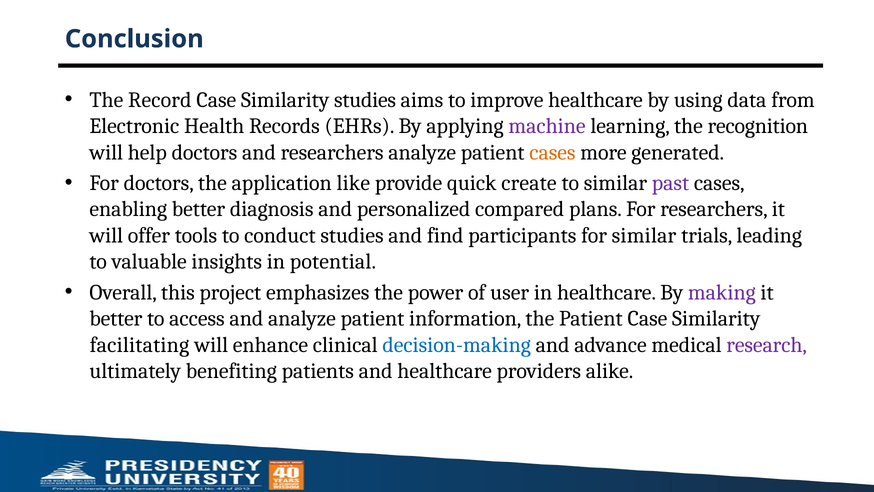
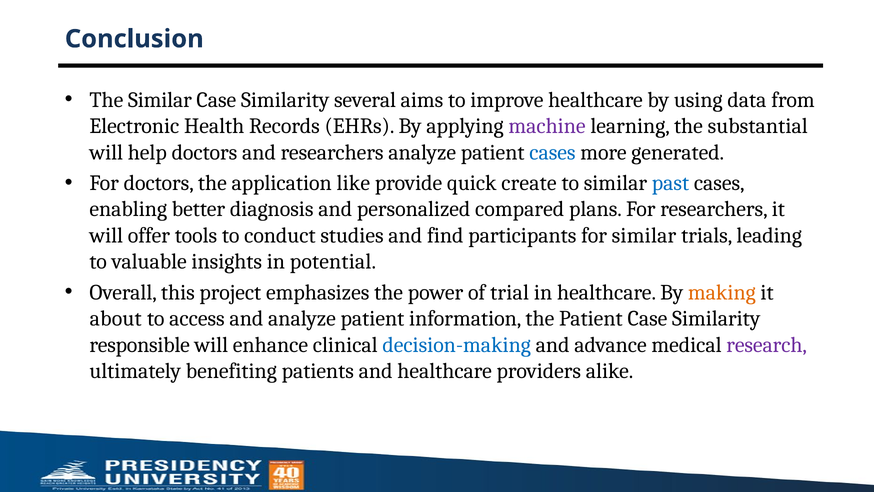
The Record: Record -> Similar
Similarity studies: studies -> several
recognition: recognition -> substantial
cases at (552, 152) colour: orange -> blue
past colour: purple -> blue
user: user -> trial
making colour: purple -> orange
better at (116, 318): better -> about
facilitating: facilitating -> responsible
